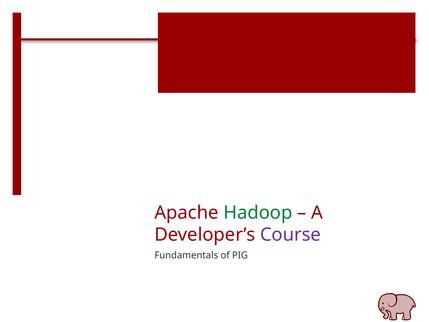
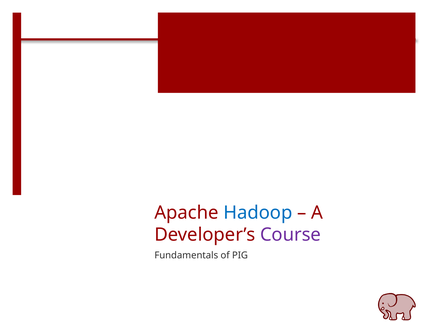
Hadoop colour: green -> blue
